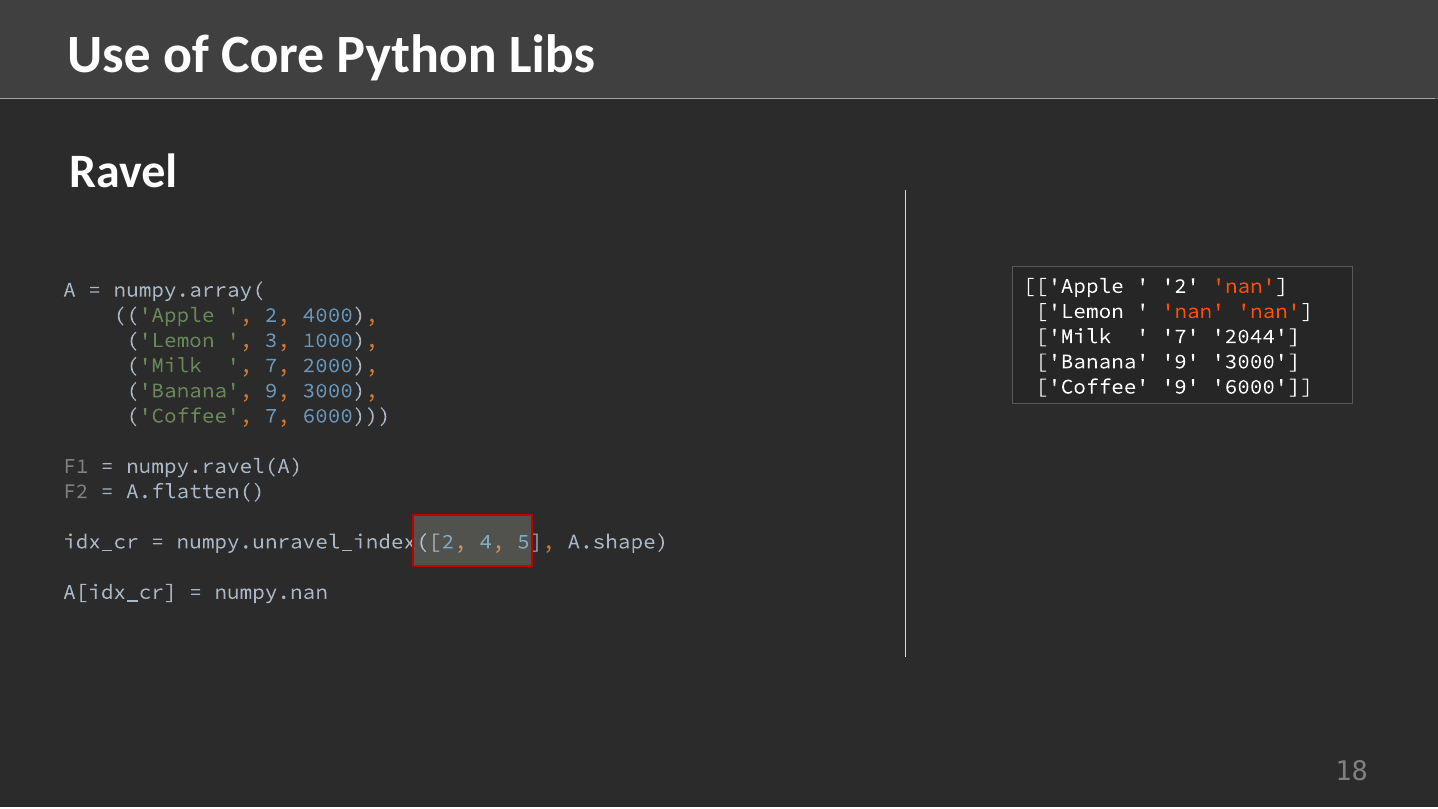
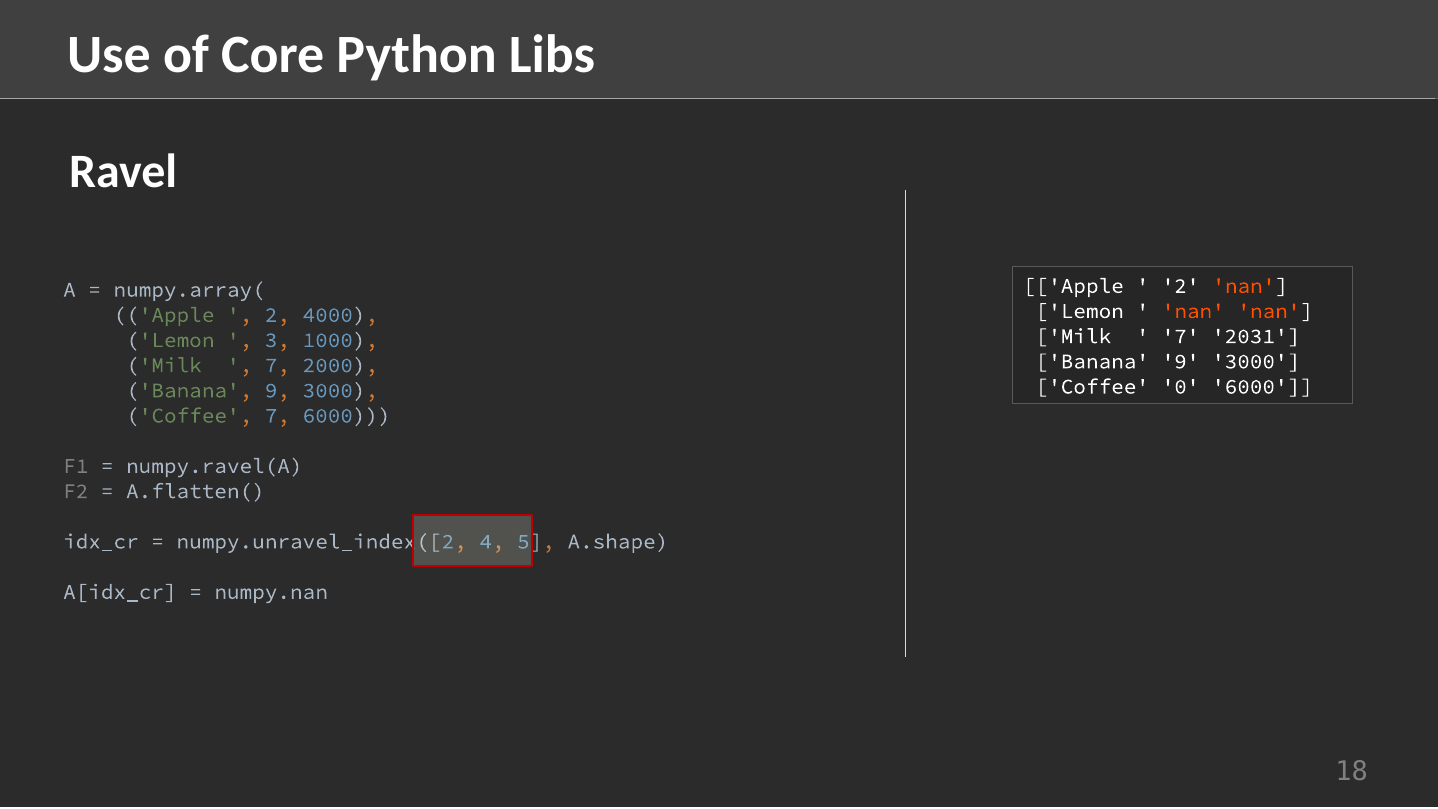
2044: 2044 -> 2031
Coffee 9: 9 -> 0
